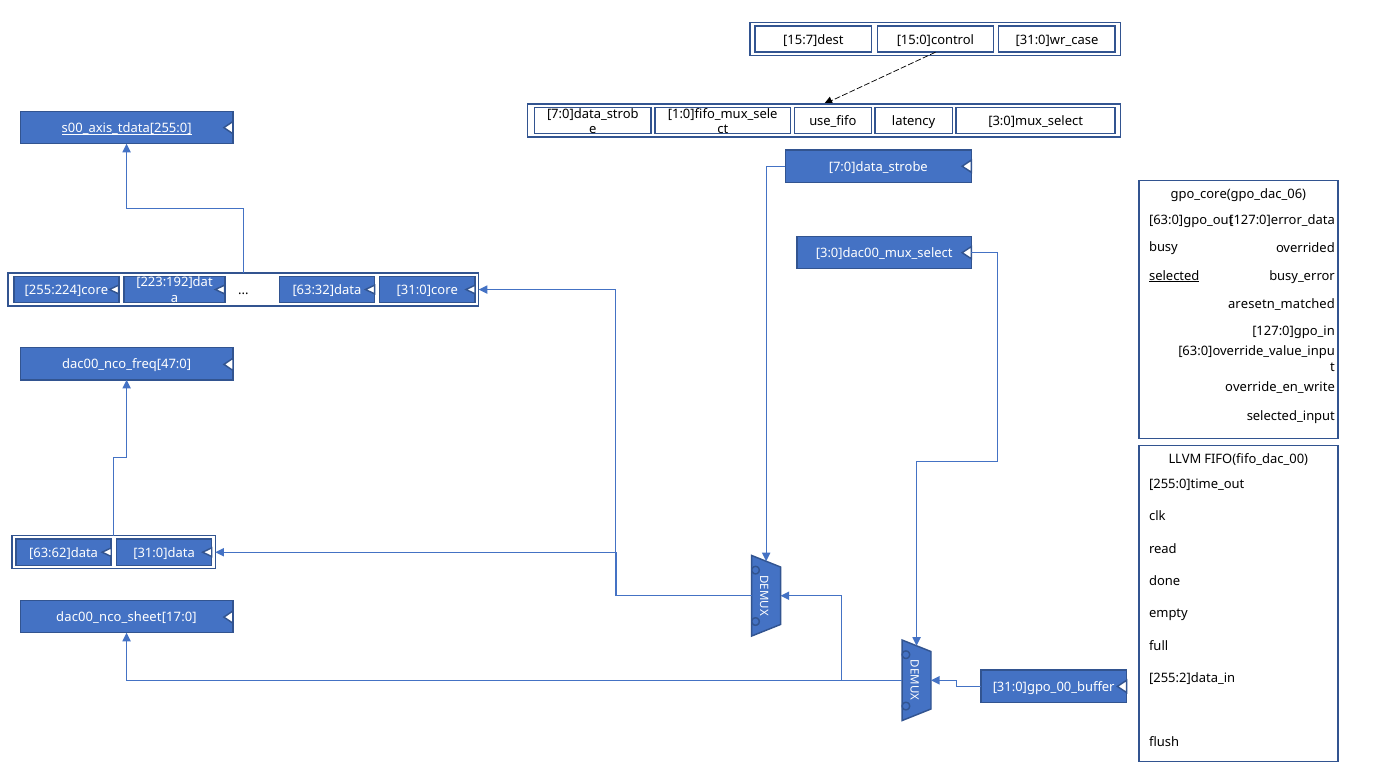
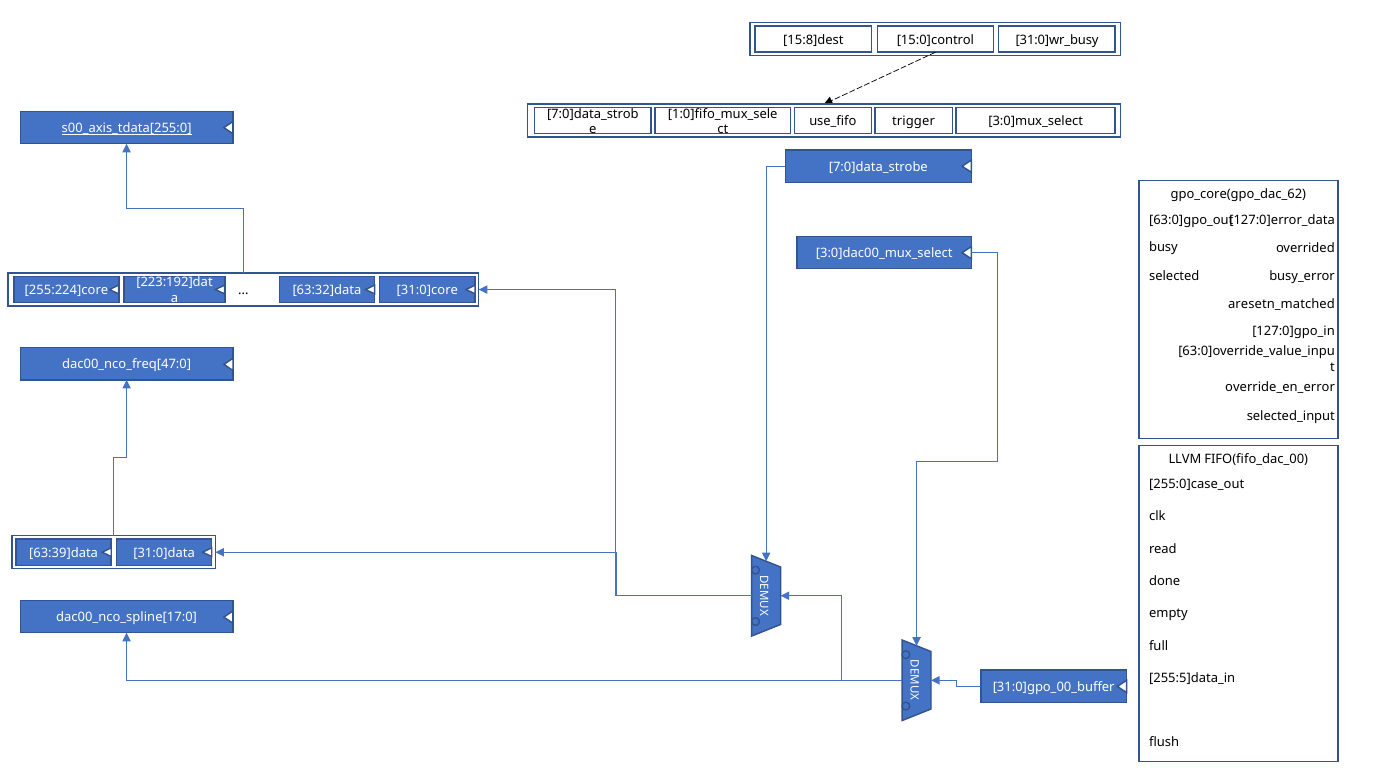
15:7]dest: 15:7]dest -> 15:8]dest
31:0]wr_case: 31:0]wr_case -> 31:0]wr_busy
latency: latency -> trigger
gpo_core(gpo_dac_06: gpo_core(gpo_dac_06 -> gpo_core(gpo_dac_62
selected underline: present -> none
override_en_write: override_en_write -> override_en_error
255:0]time_out: 255:0]time_out -> 255:0]case_out
63:62]data: 63:62]data -> 63:39]data
dac00_nco_sheet[17:0: dac00_nco_sheet[17:0 -> dac00_nco_spline[17:0
255:2]data_in: 255:2]data_in -> 255:5]data_in
